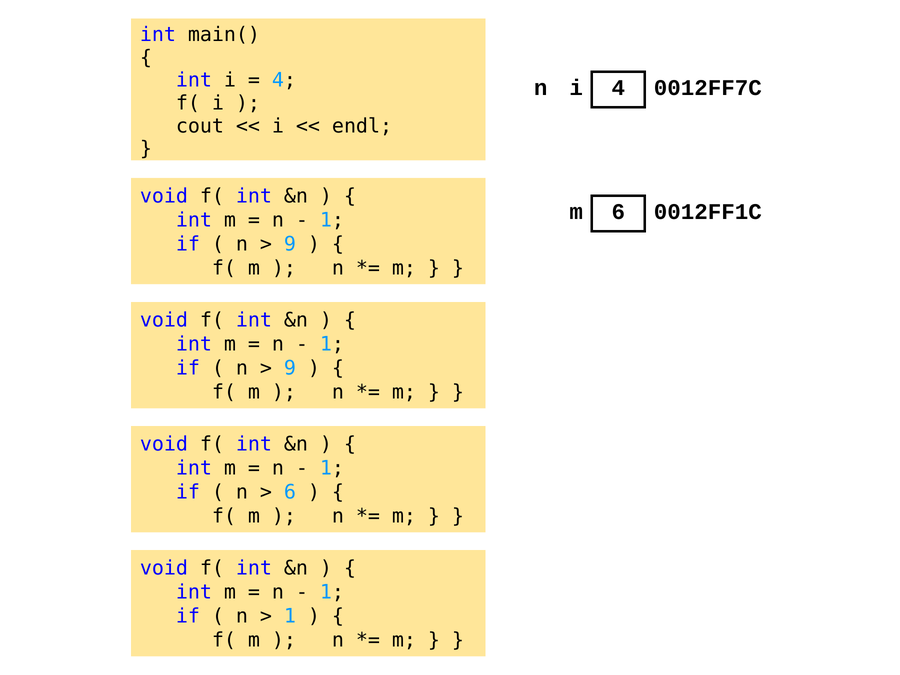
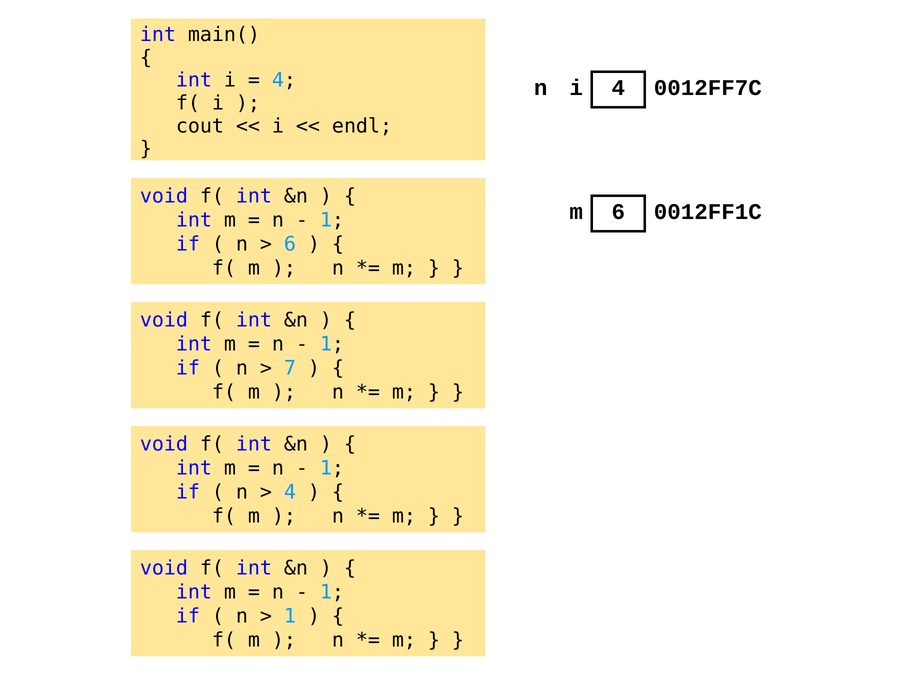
9 at (290, 244): 9 -> 6
9 at (290, 368): 9 -> 7
6 at (290, 492): 6 -> 4
